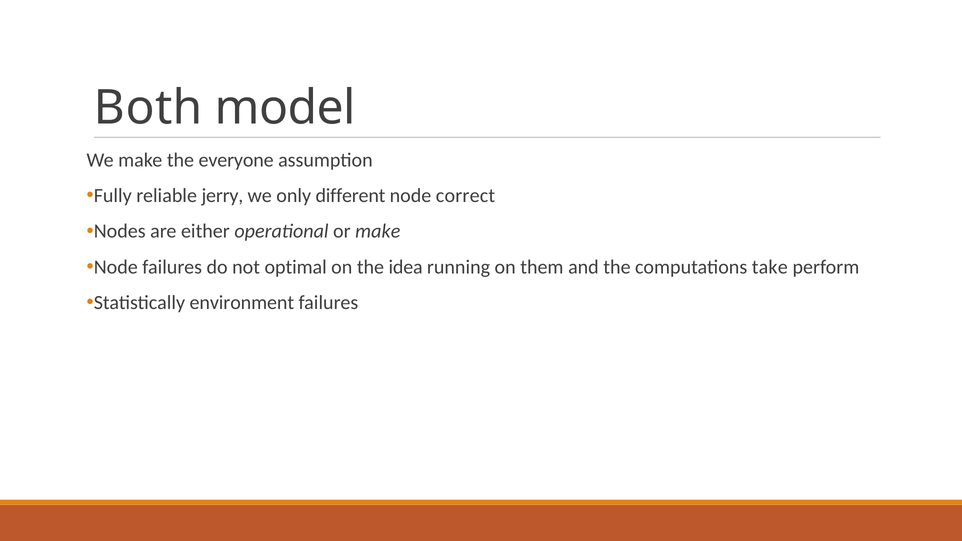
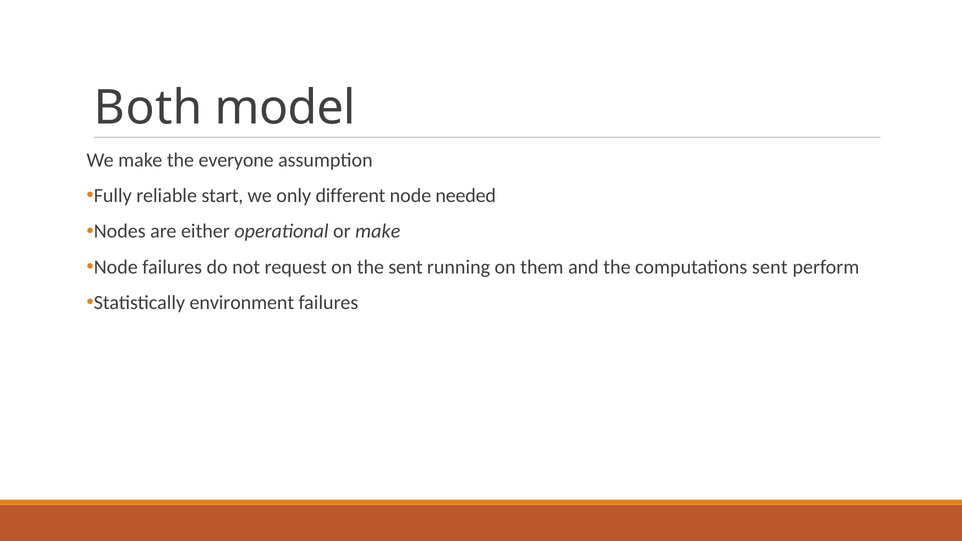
jerry: jerry -> start
correct: correct -> needed
optimal: optimal -> request
the idea: idea -> sent
computations take: take -> sent
